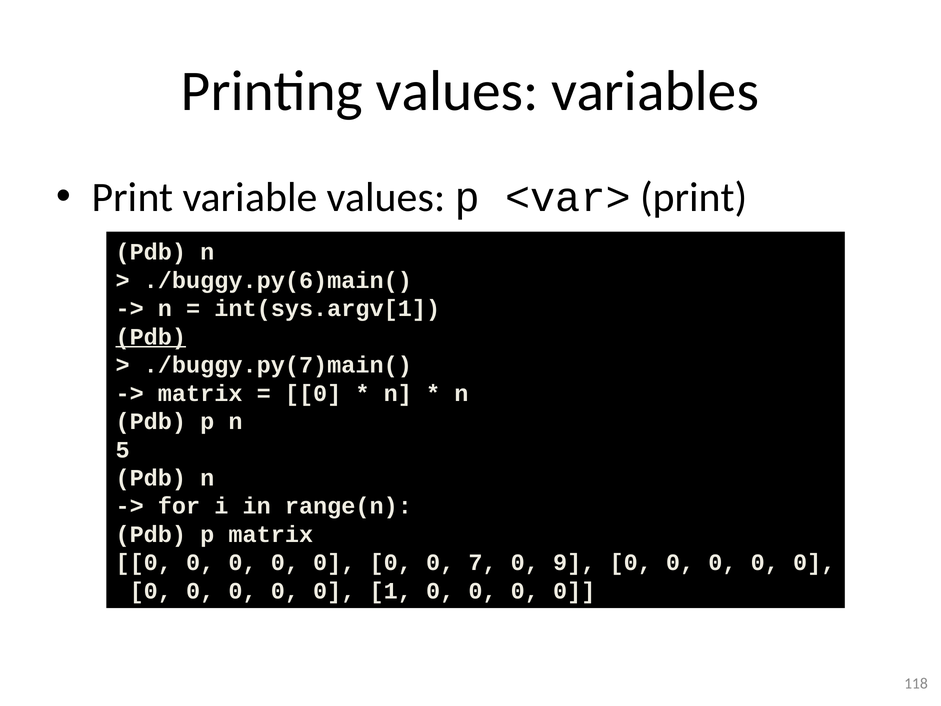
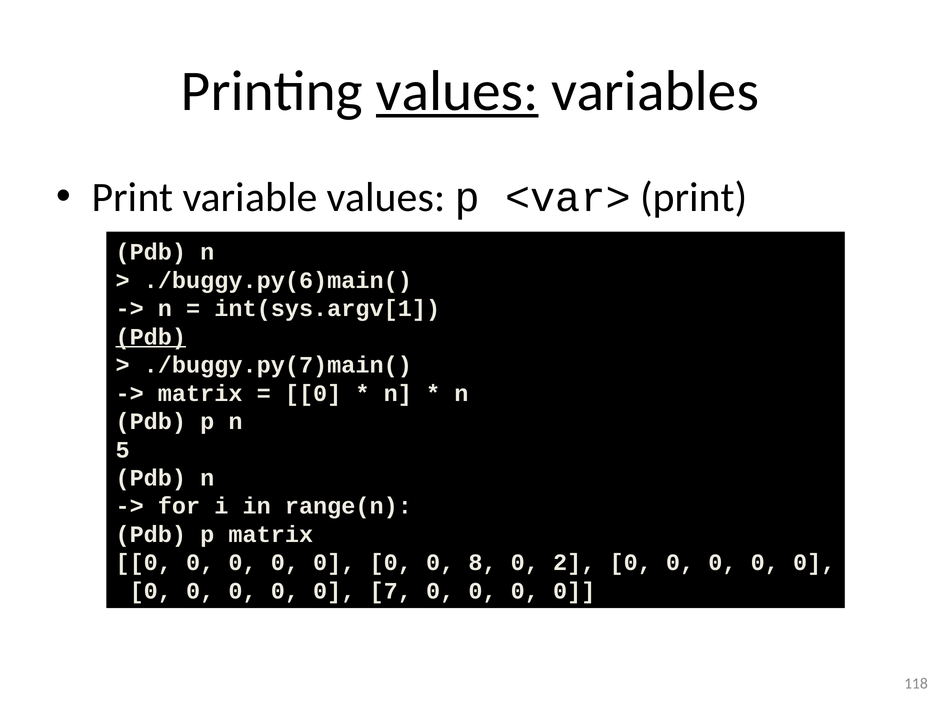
values at (457, 91) underline: none -> present
7: 7 -> 8
9: 9 -> 2
1: 1 -> 7
